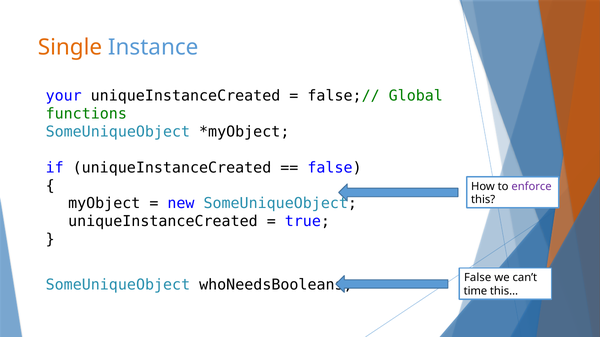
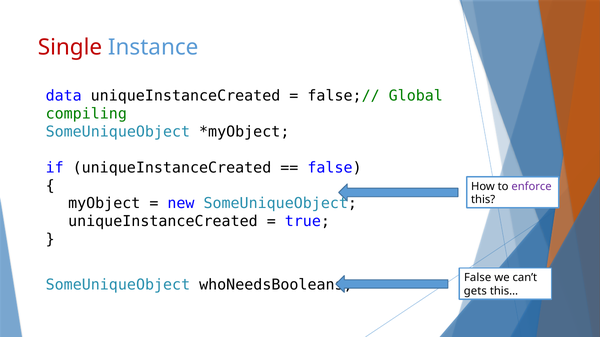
Single colour: orange -> red
your: your -> data
functions: functions -> compiling
time: time -> gets
